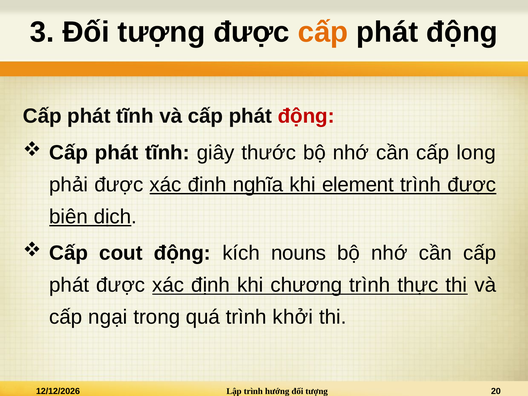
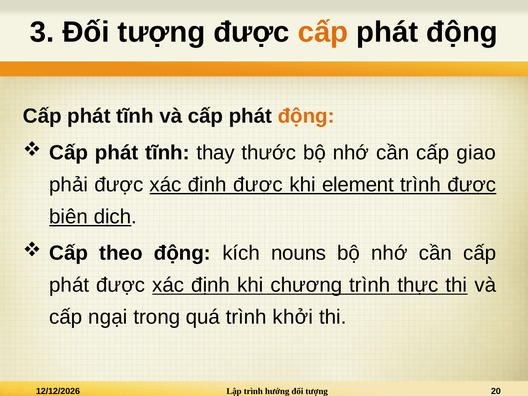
động at (306, 116) colour: red -> orange
giây: giây -> thay
long: long -> giao
định nghĩa: nghĩa -> được
cout: cout -> theo
